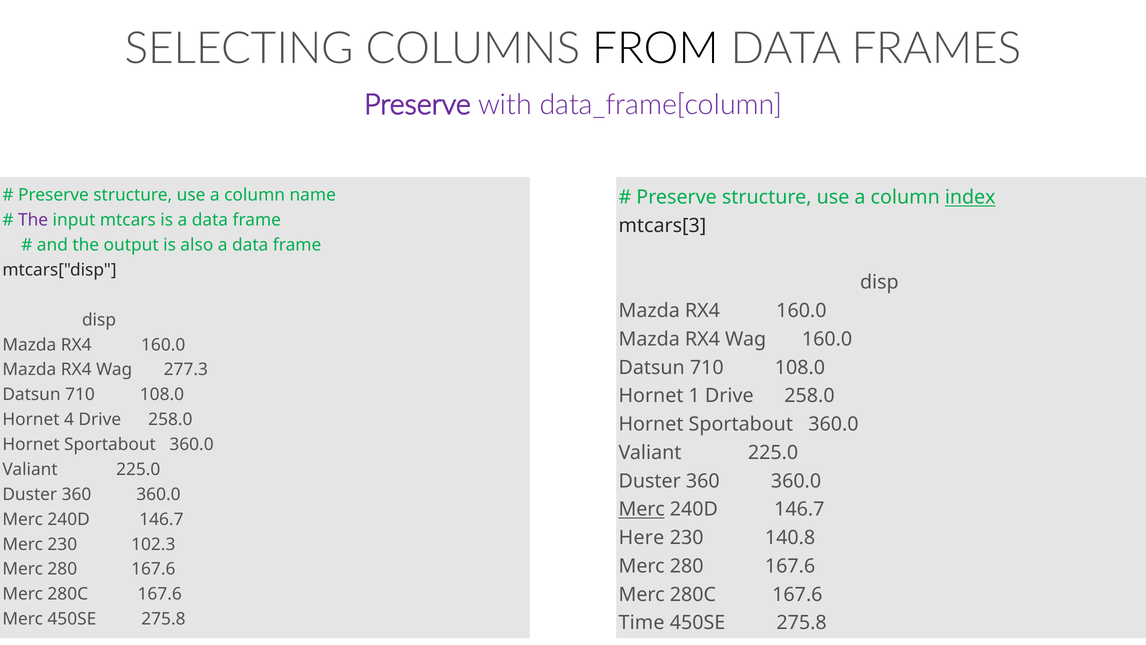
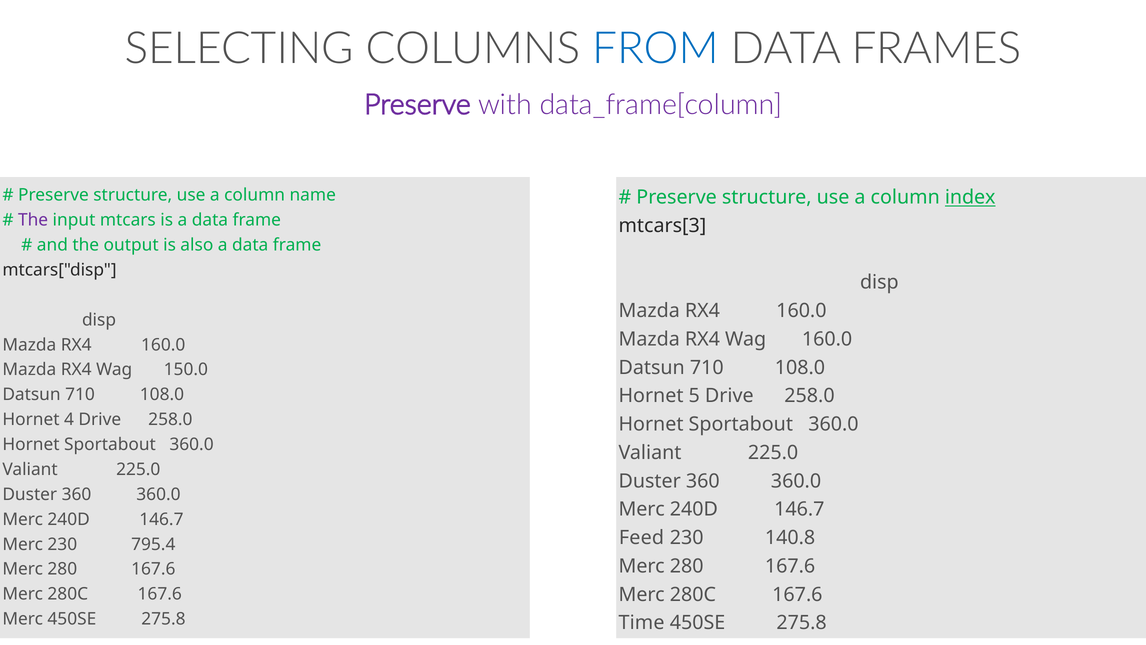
FROM colour: black -> blue
277.3: 277.3 -> 150.0
1: 1 -> 5
Merc at (642, 509) underline: present -> none
Here: Here -> Feed
102.3: 102.3 -> 795.4
